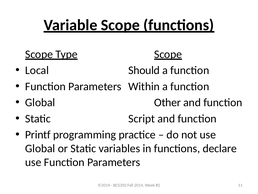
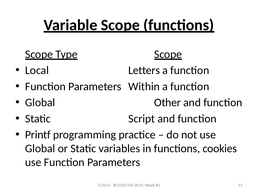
Should: Should -> Letters
declare: declare -> cookies
